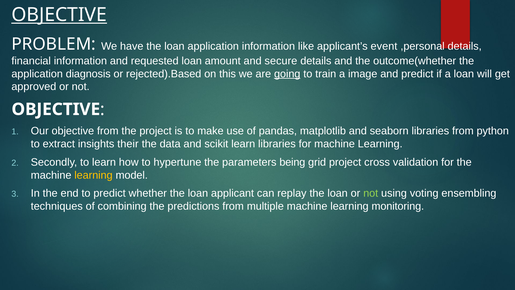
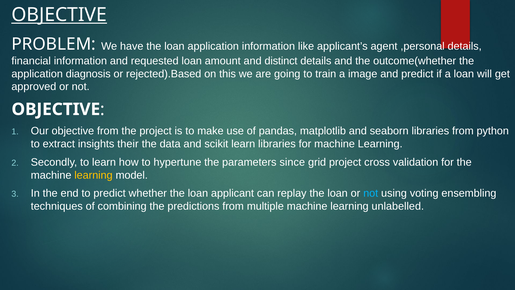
event: event -> agent
secure: secure -> distinct
going underline: present -> none
being: being -> since
not at (371, 193) colour: light green -> light blue
monitoring: monitoring -> unlabelled
